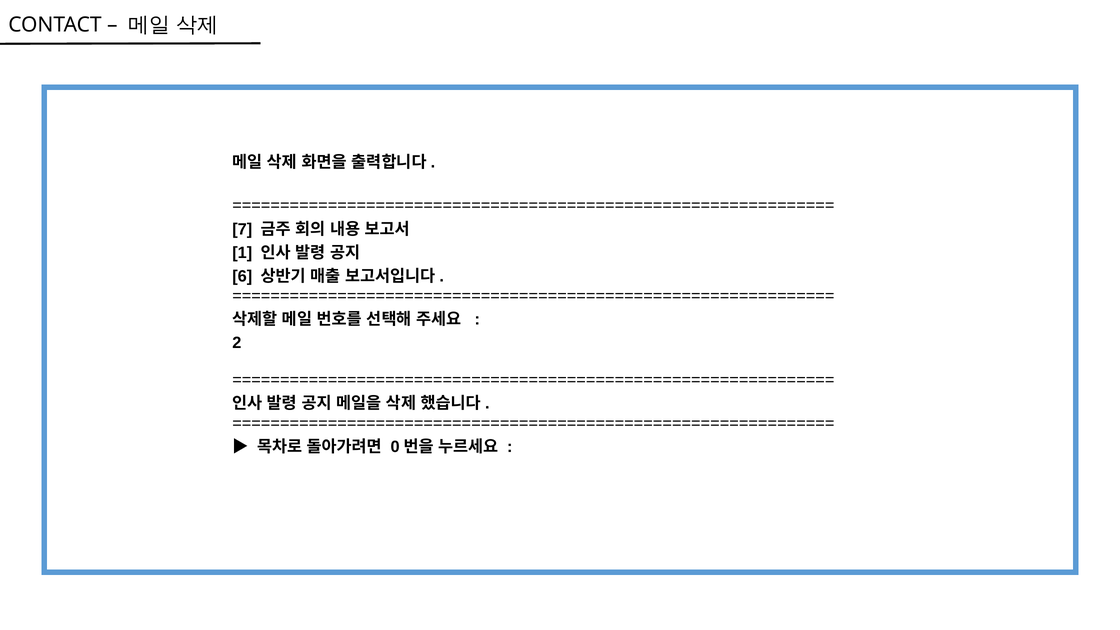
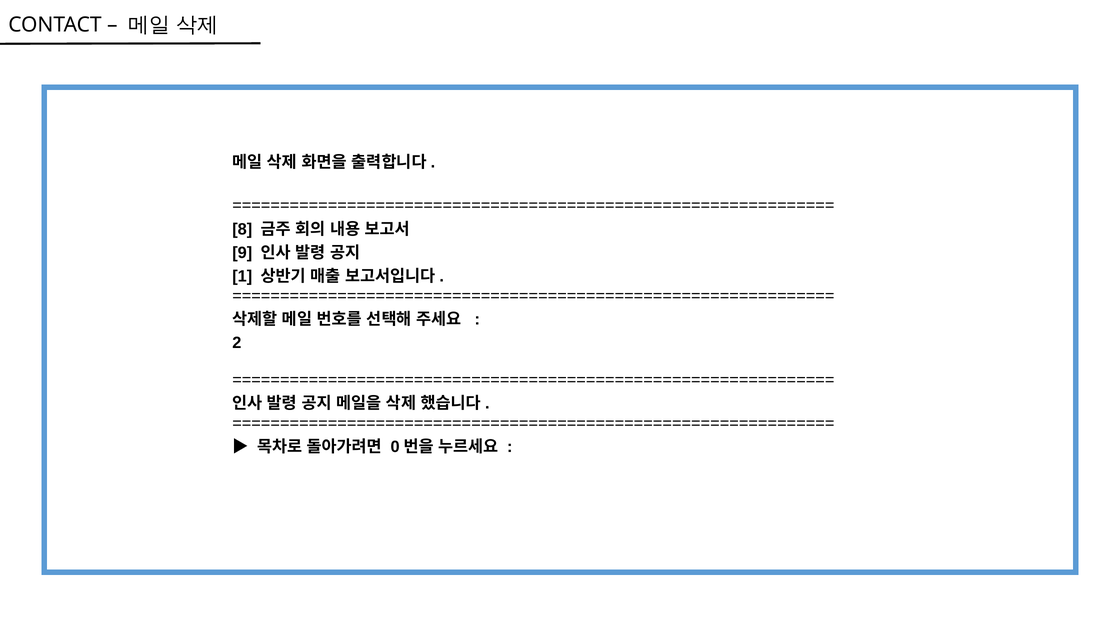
7: 7 -> 8
1: 1 -> 9
6: 6 -> 1
